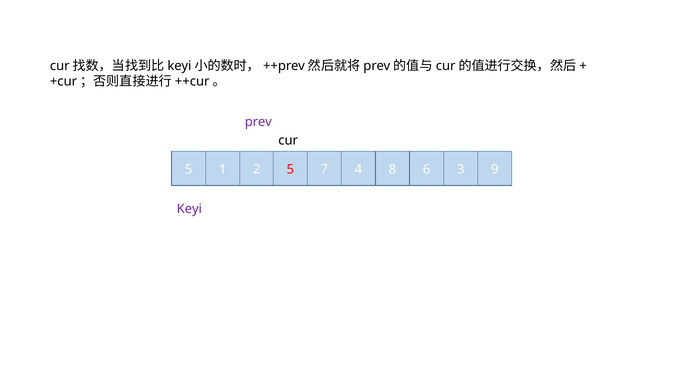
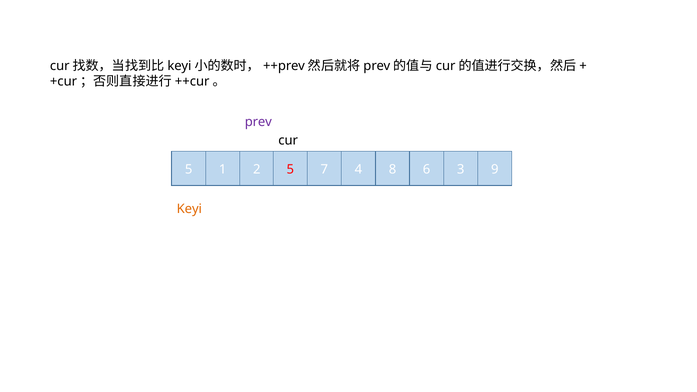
Keyi colour: purple -> orange
